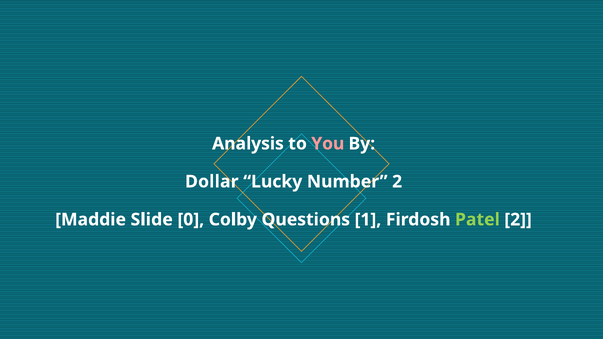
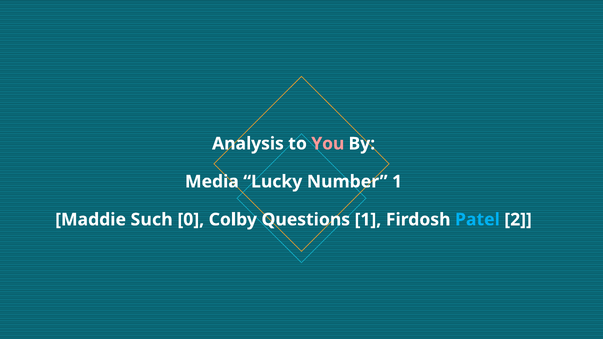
Dollar: Dollar -> Media
Number 2: 2 -> 1
Slide: Slide -> Such
Patel colour: light green -> light blue
